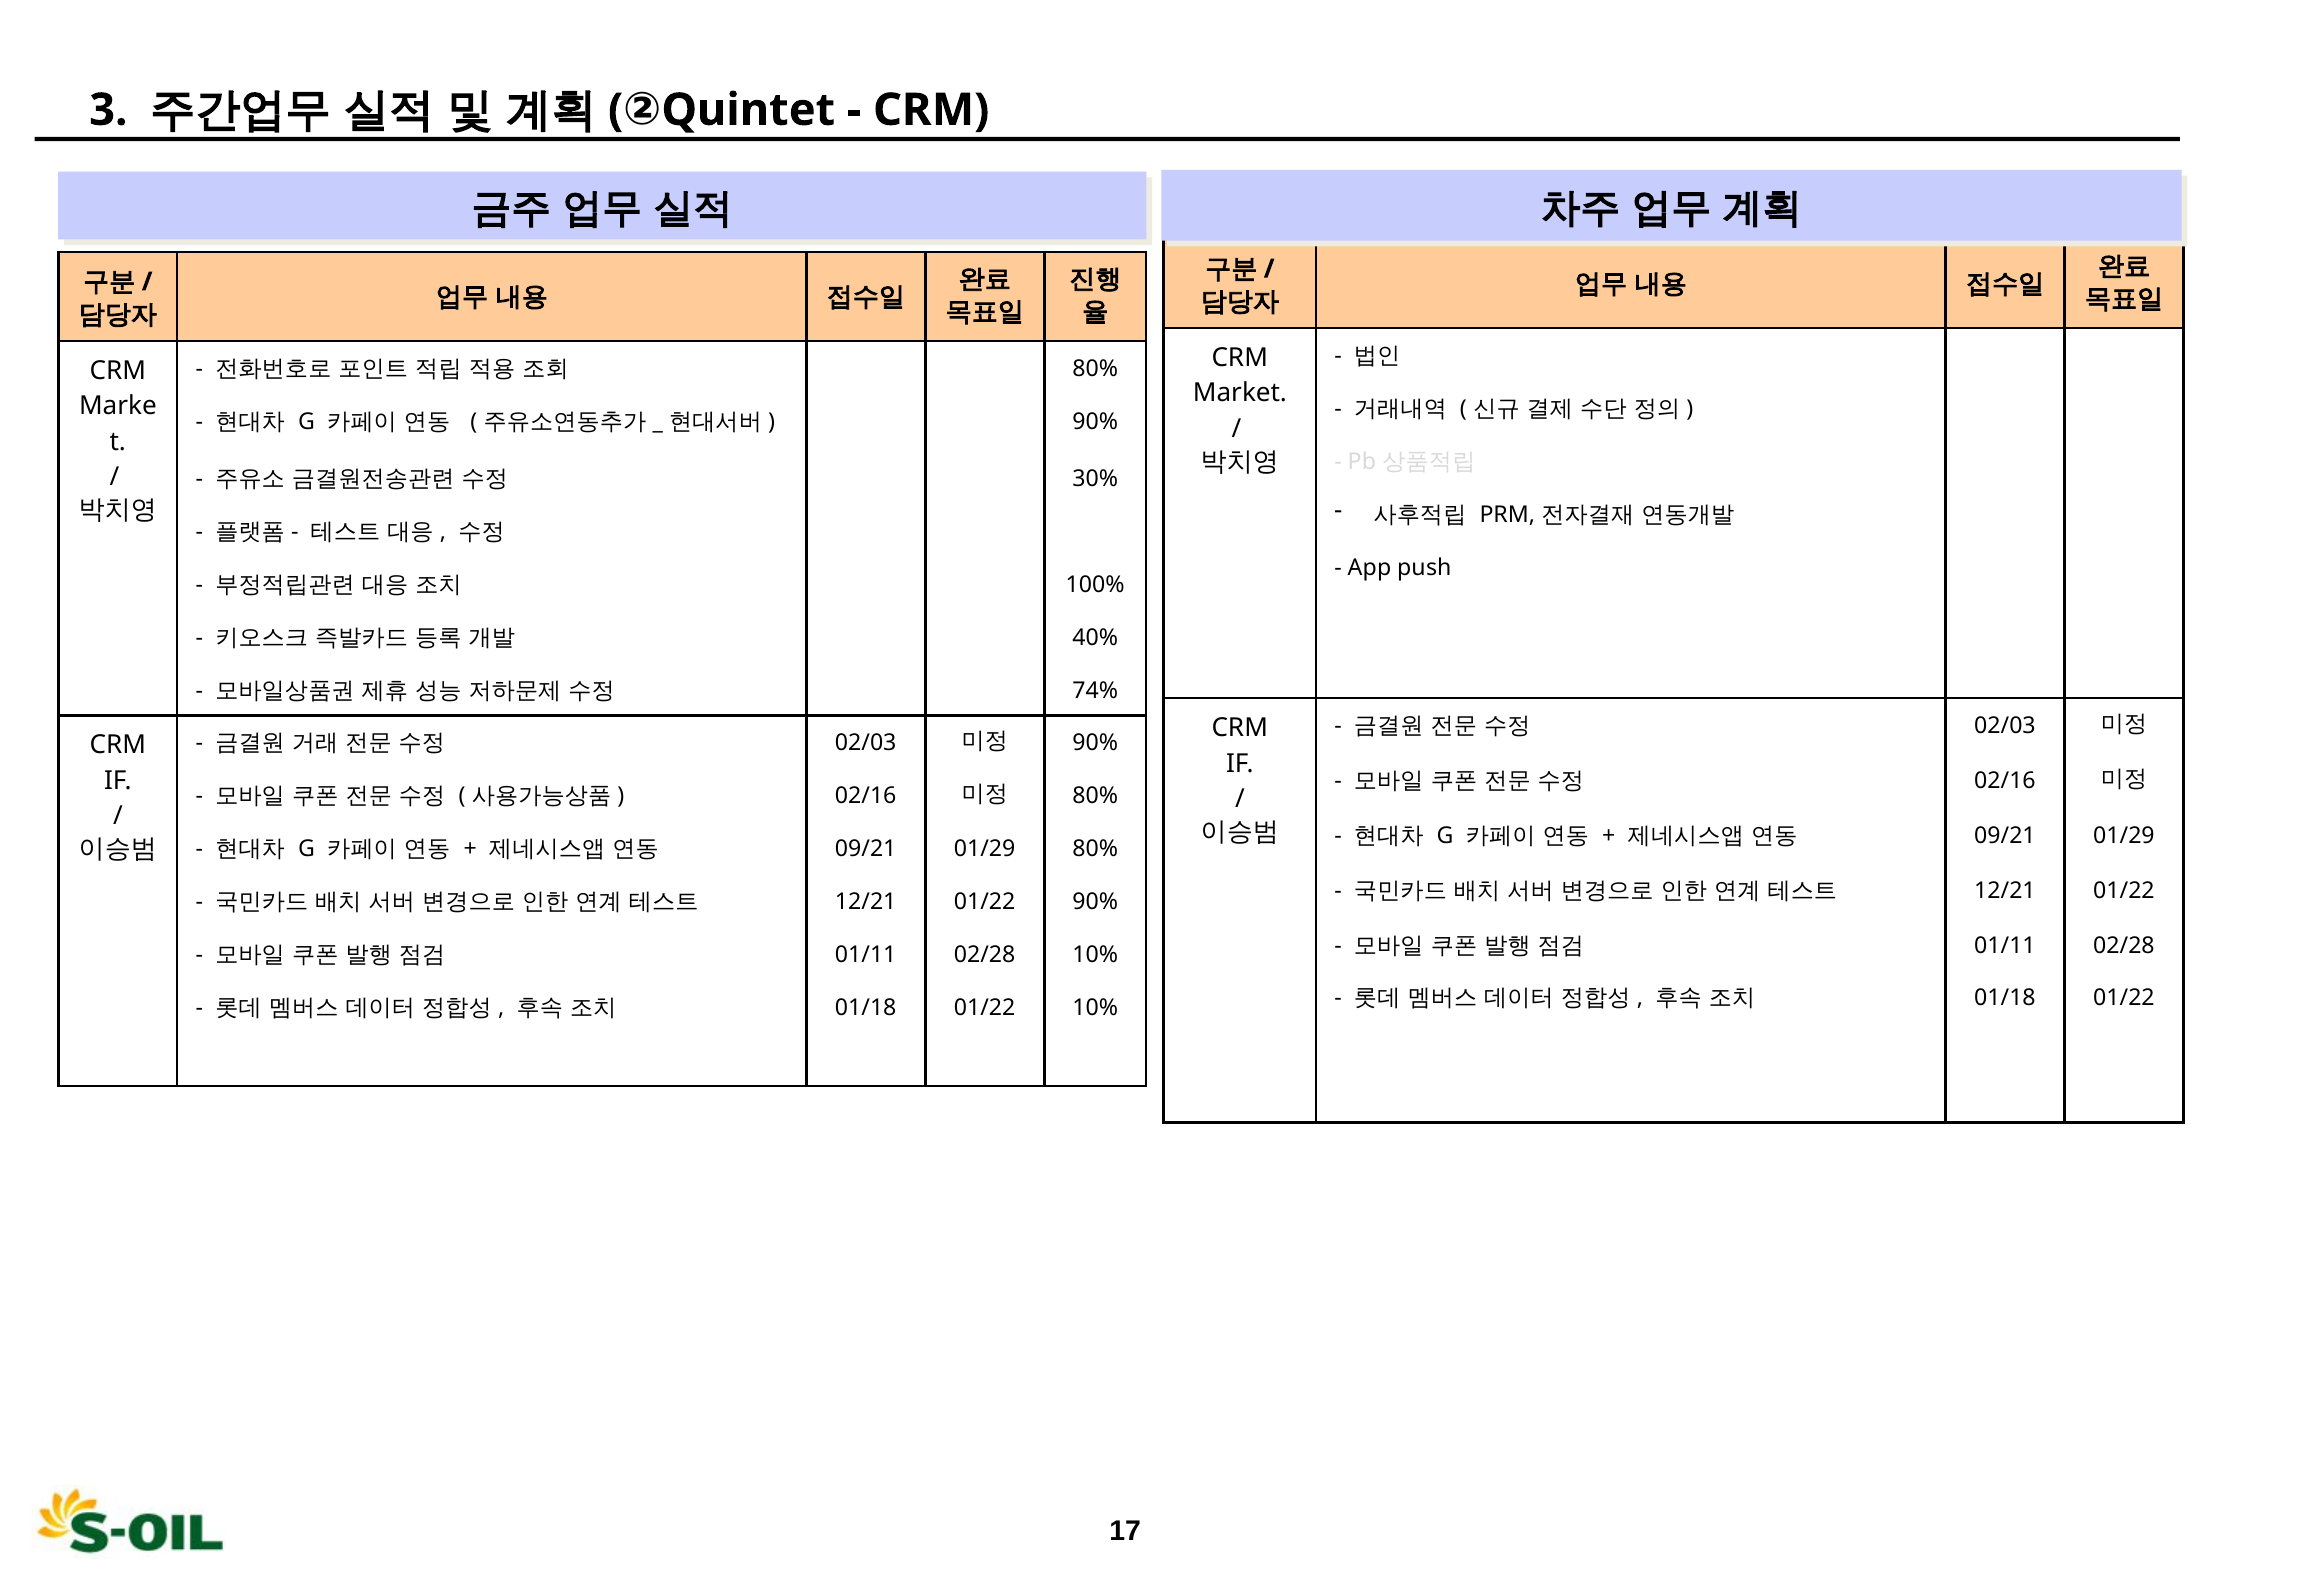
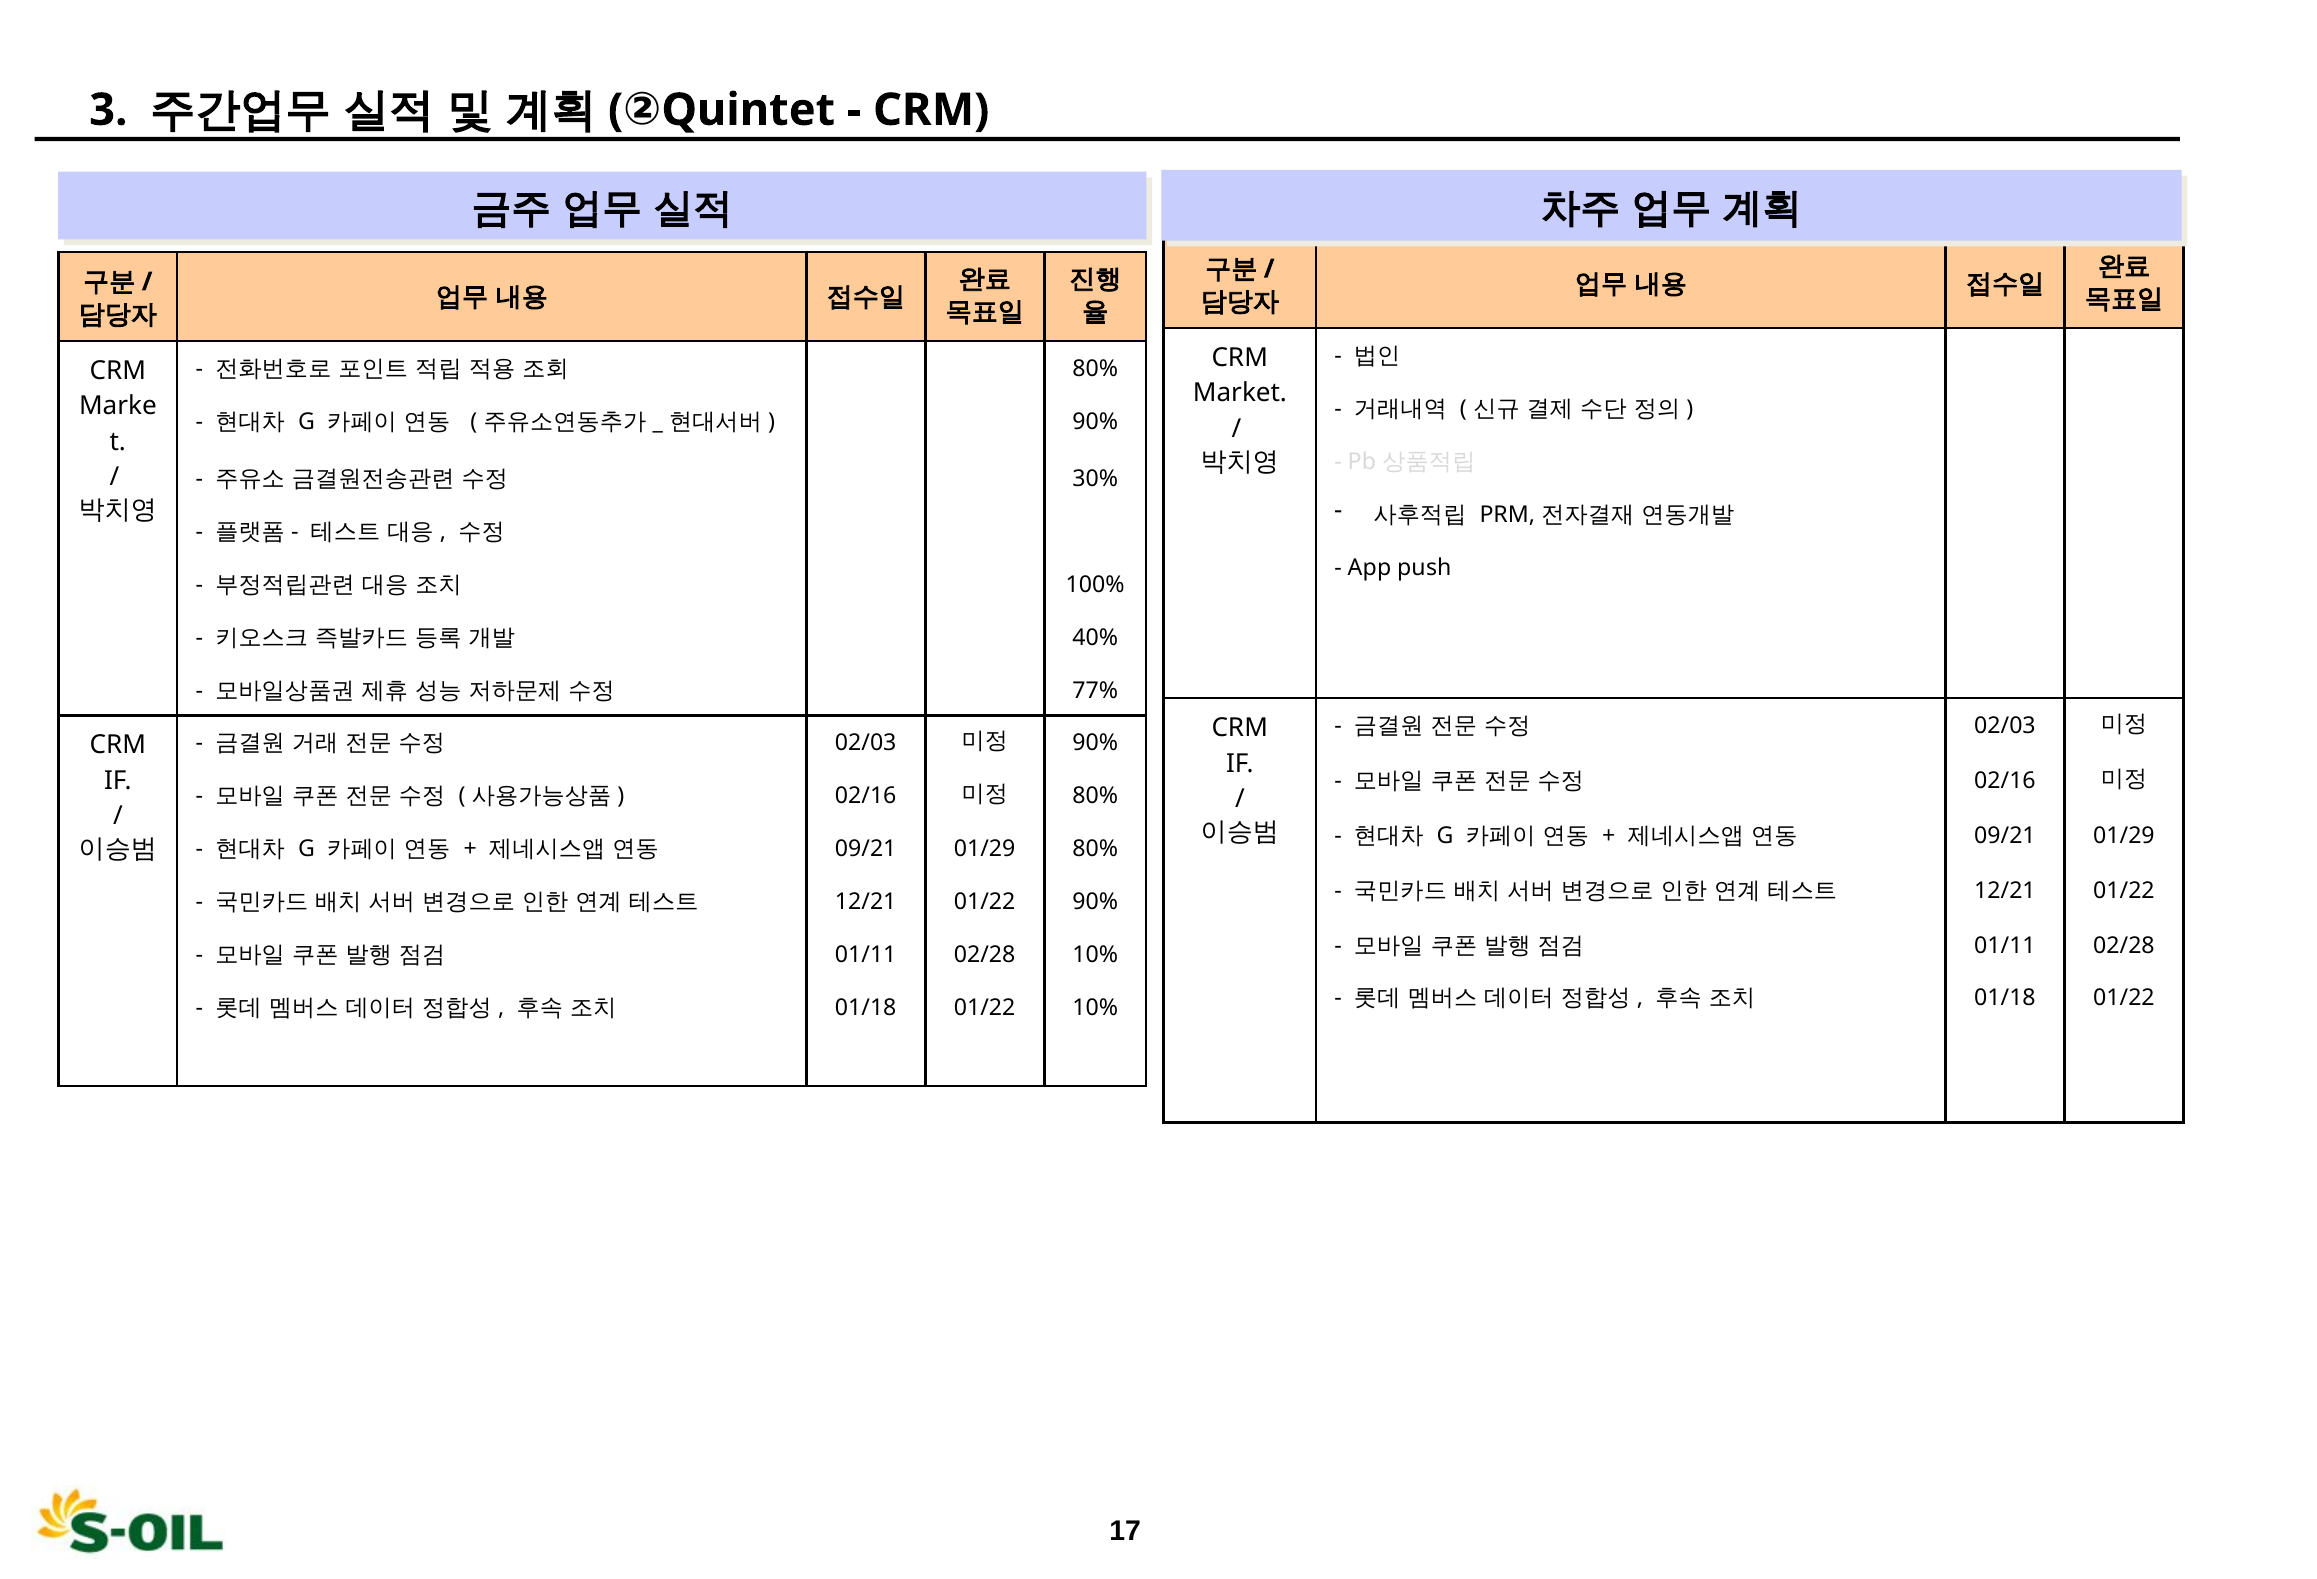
74%: 74% -> 77%
